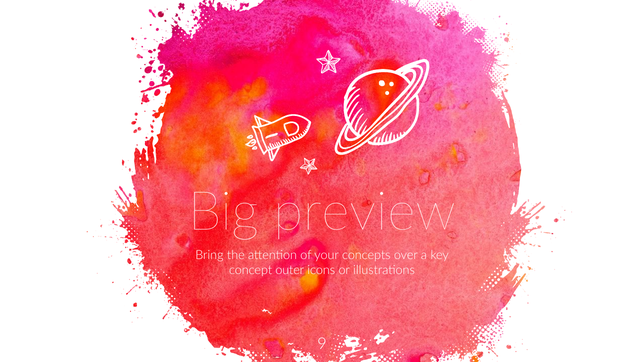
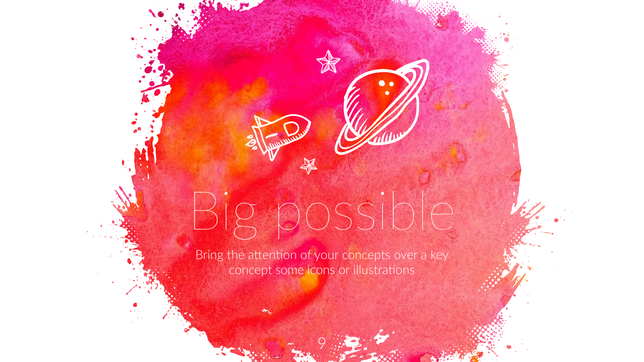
preview: preview -> possible
outer: outer -> some
